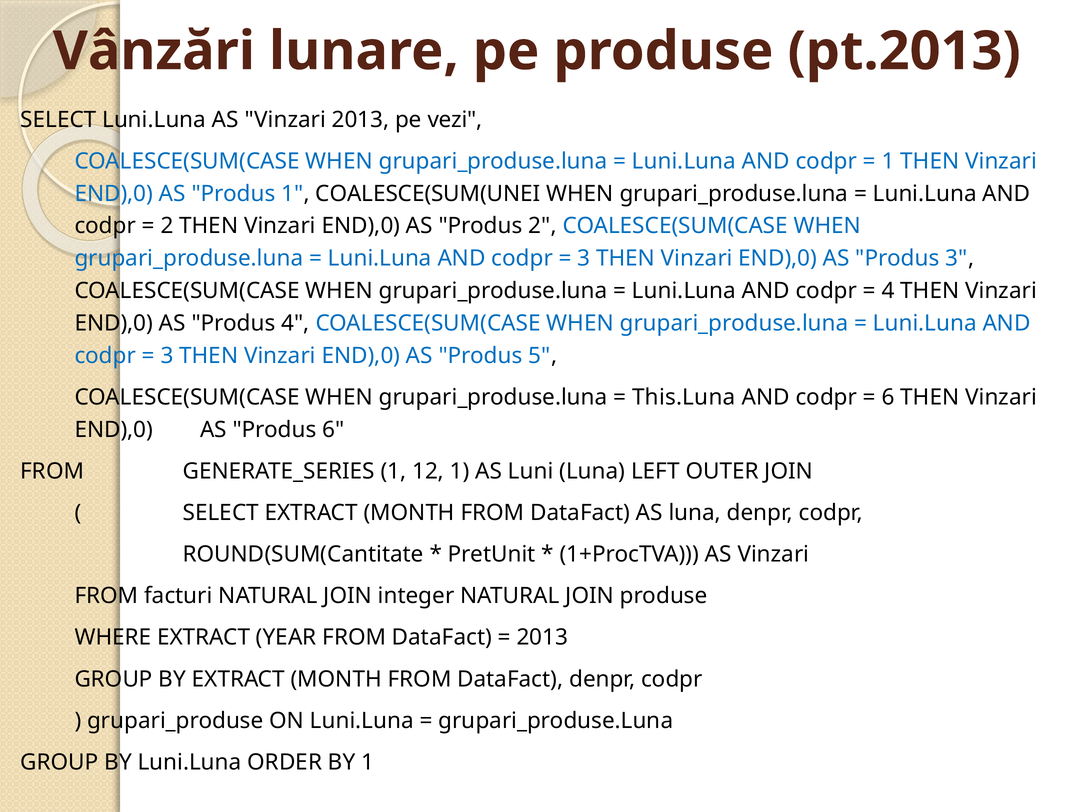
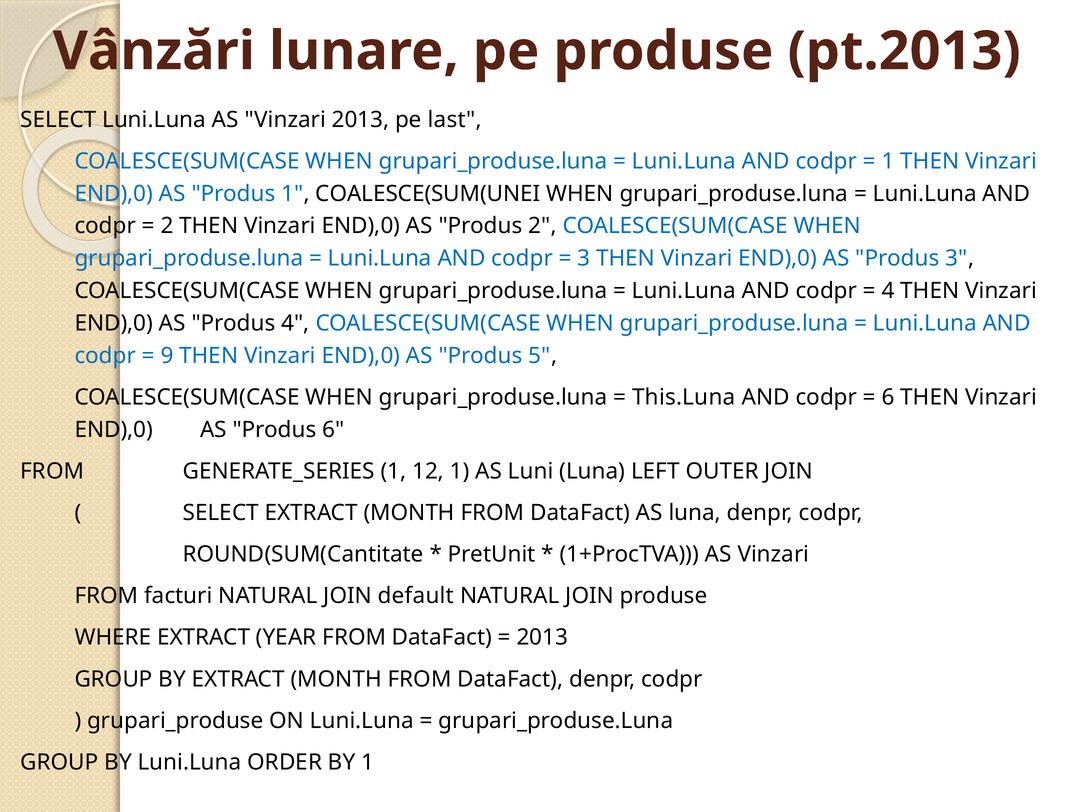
vezi: vezi -> last
3 at (167, 356): 3 -> 9
integer: integer -> default
